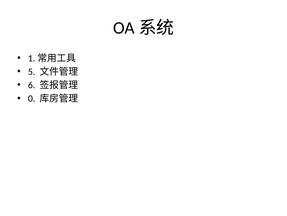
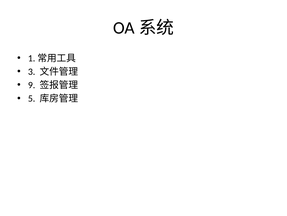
5: 5 -> 3
6: 6 -> 9
0: 0 -> 5
